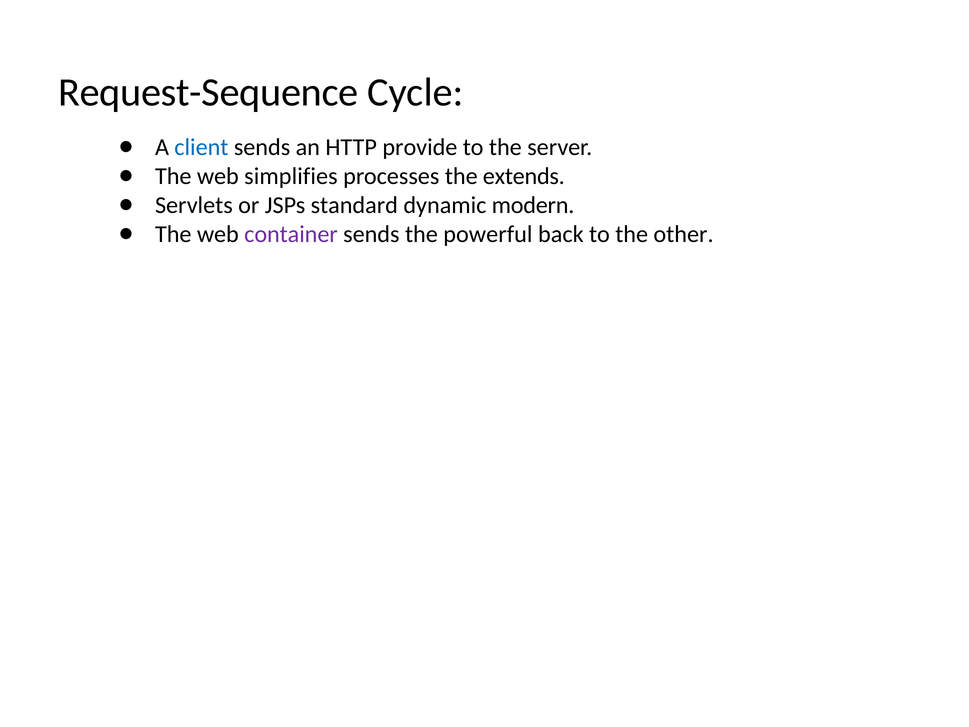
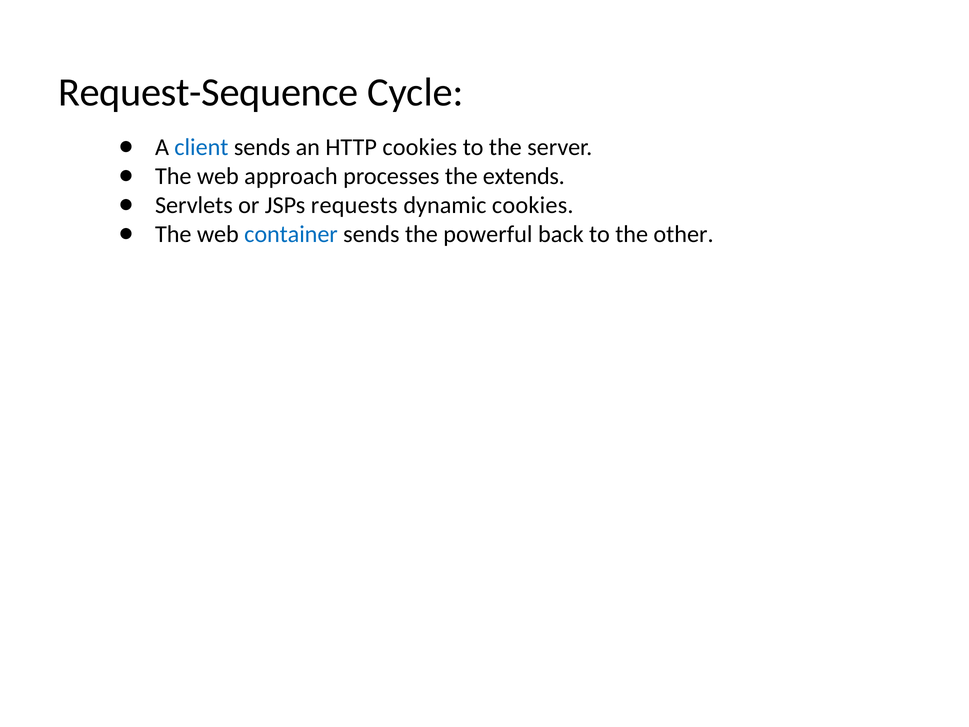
HTTP provide: provide -> cookies
simplifies: simplifies -> approach
standard: standard -> requests
dynamic modern: modern -> cookies
container colour: purple -> blue
